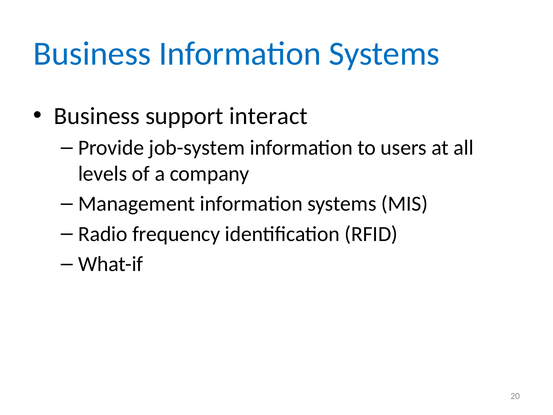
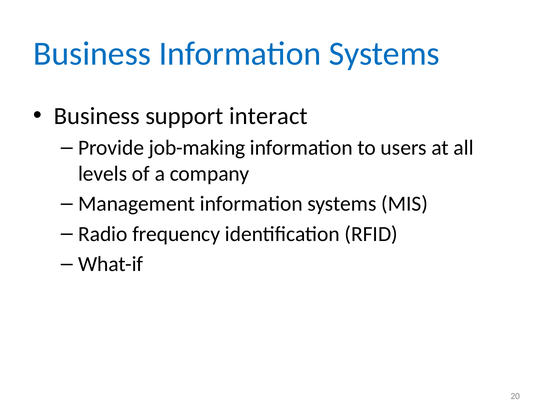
job-system: job-system -> job-making
